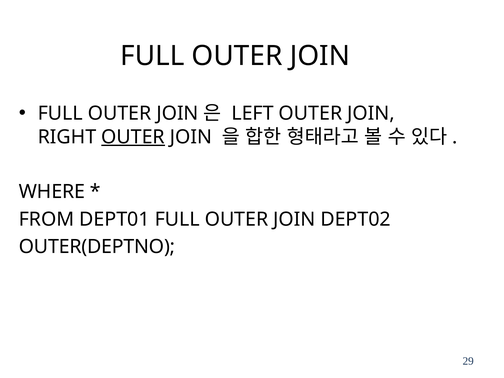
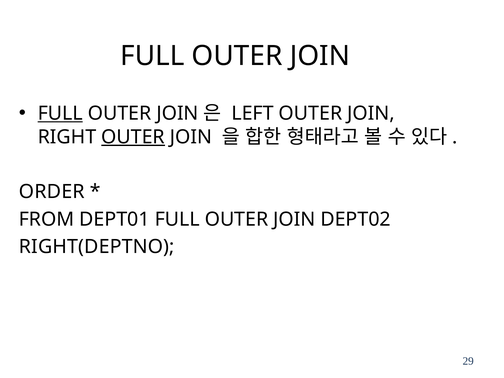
FULL at (60, 113) underline: none -> present
WHERE: WHERE -> ORDER
OUTER(DEPTNO: OUTER(DEPTNO -> RIGHT(DEPTNO
